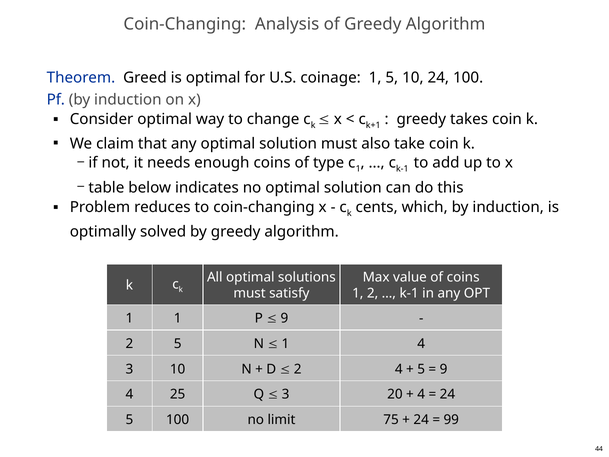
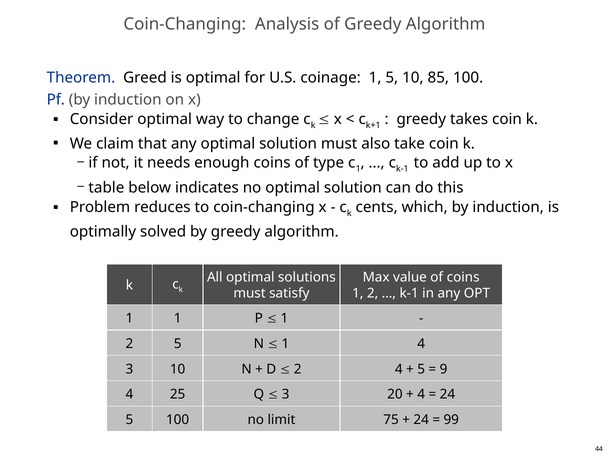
10 24: 24 -> 85
9 at (284, 318): 9 -> 1
